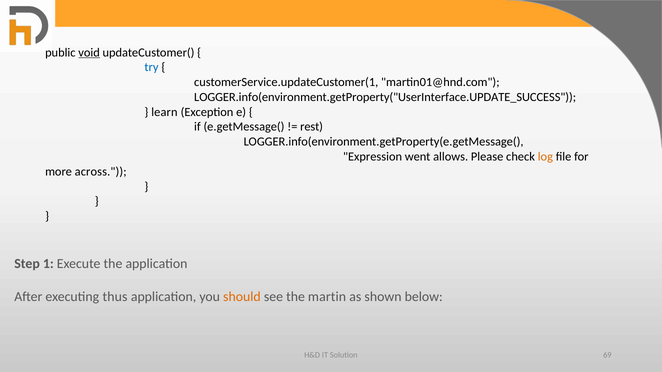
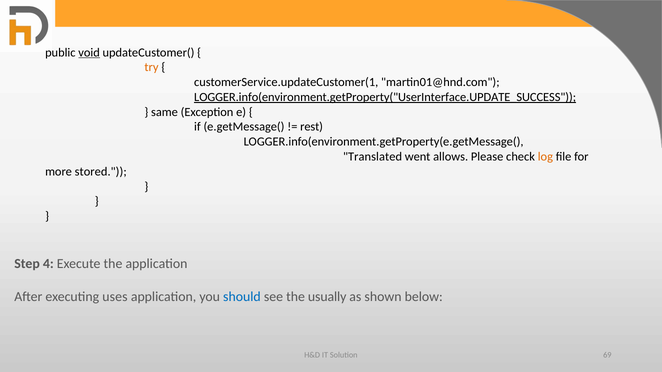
try colour: blue -> orange
LOGGER.info(environment.getProperty("UserInterface.UPDATE_SUCCESS underline: none -> present
learn: learn -> same
Expression: Expression -> Translated
across: across -> stored
1: 1 -> 4
thus: thus -> uses
should colour: orange -> blue
martin: martin -> usually
